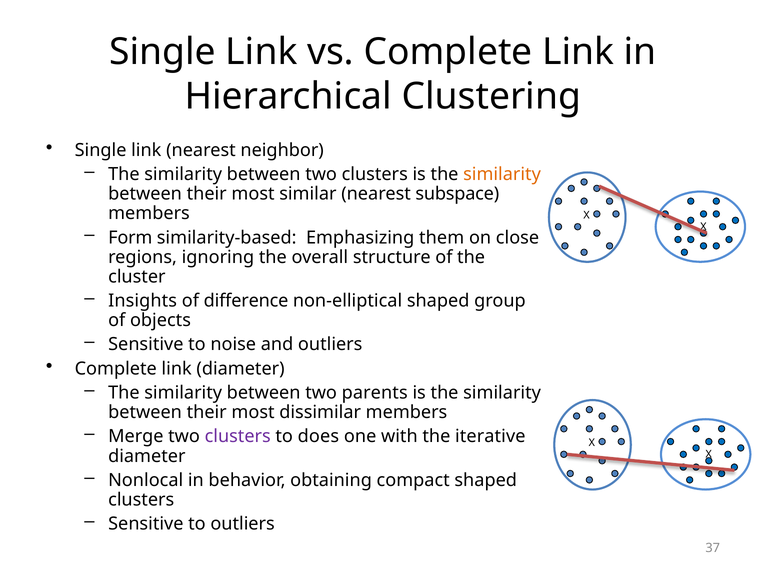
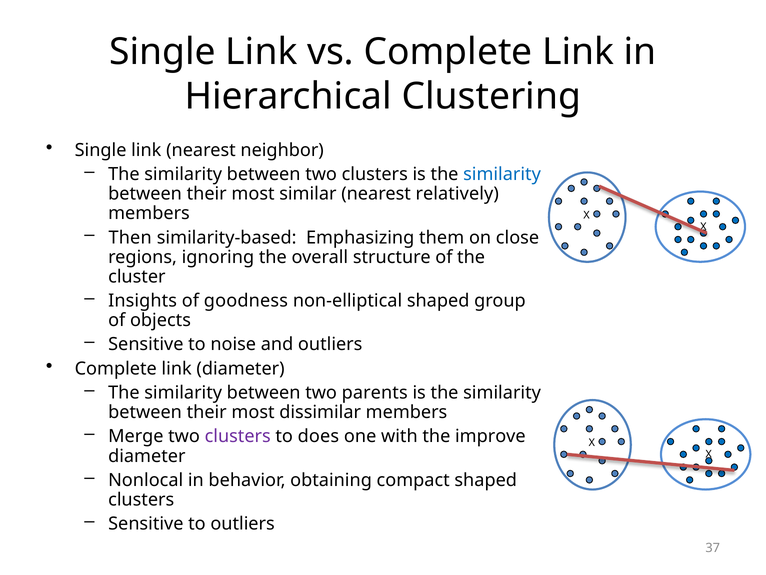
similarity at (502, 174) colour: orange -> blue
subspace: subspace -> relatively
Form: Form -> Then
difference: difference -> goodness
iterative: iterative -> improve
